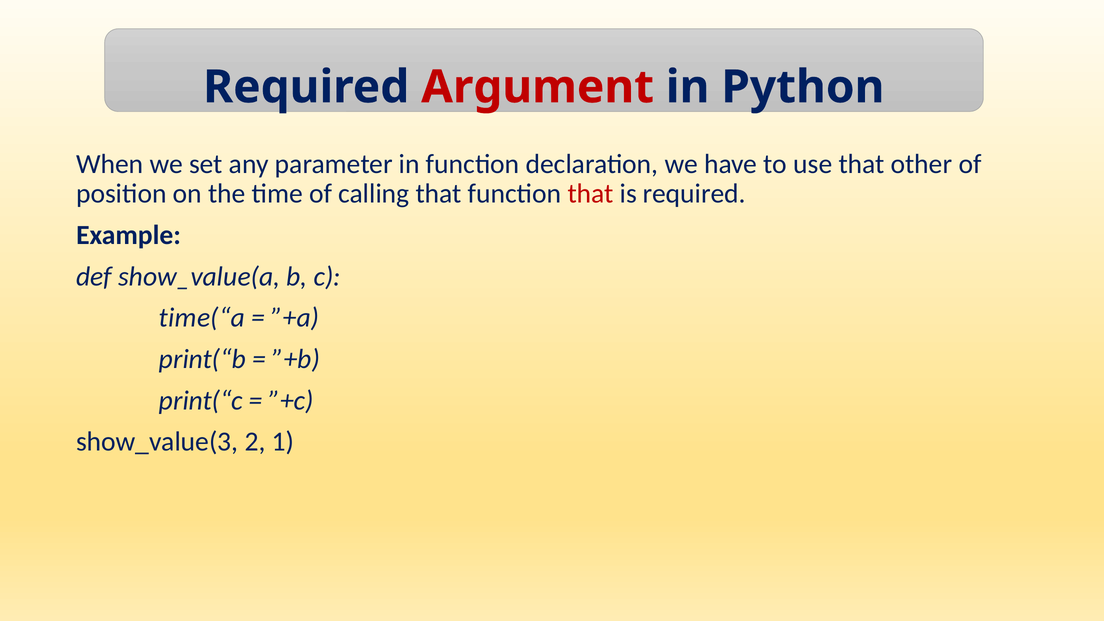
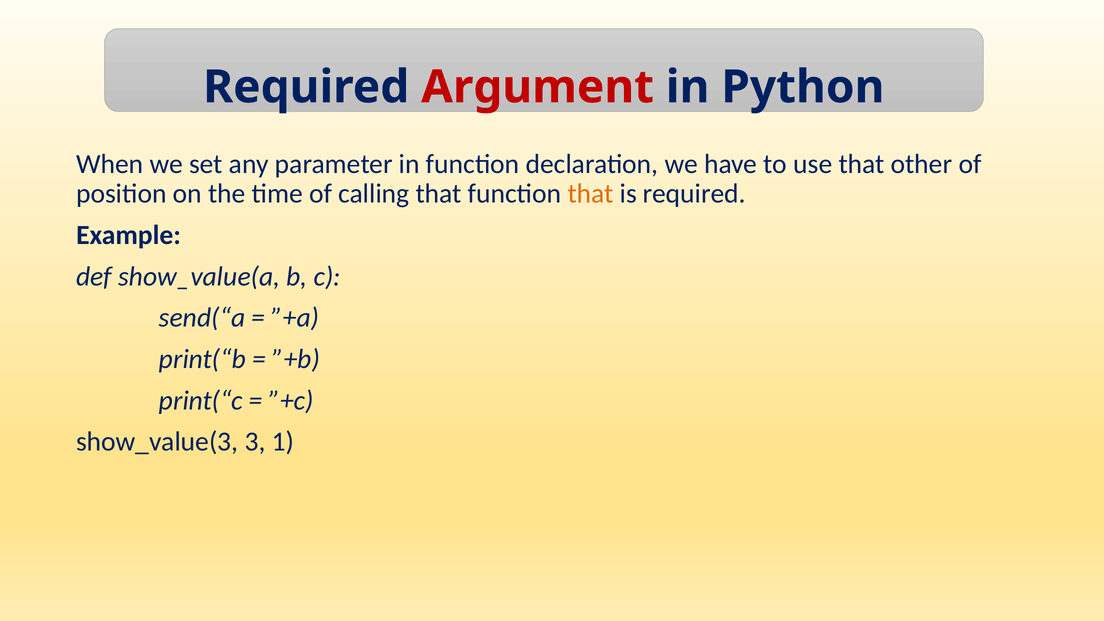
that at (591, 194) colour: red -> orange
time(“a: time(“a -> send(“a
2: 2 -> 3
